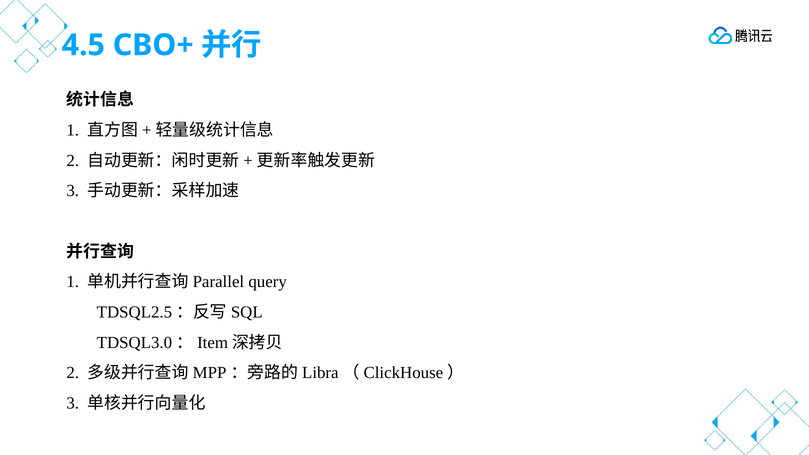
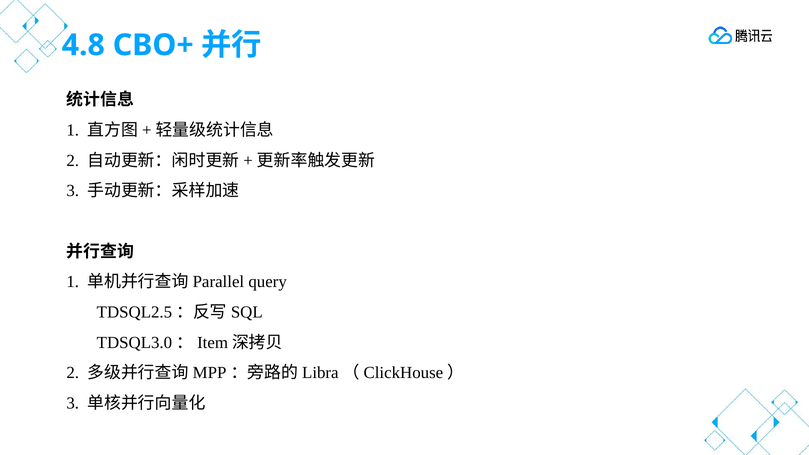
4.5: 4.5 -> 4.8
